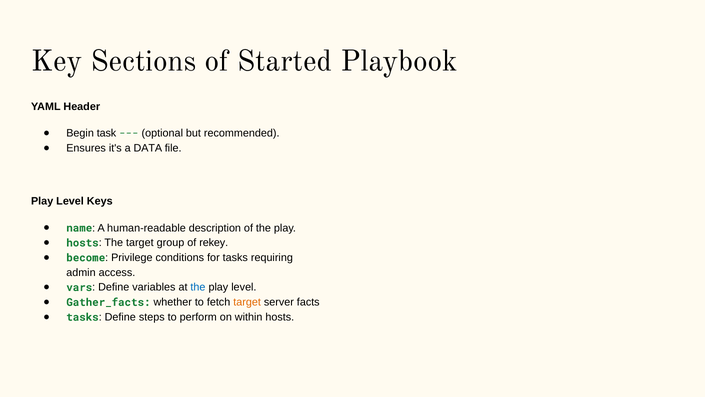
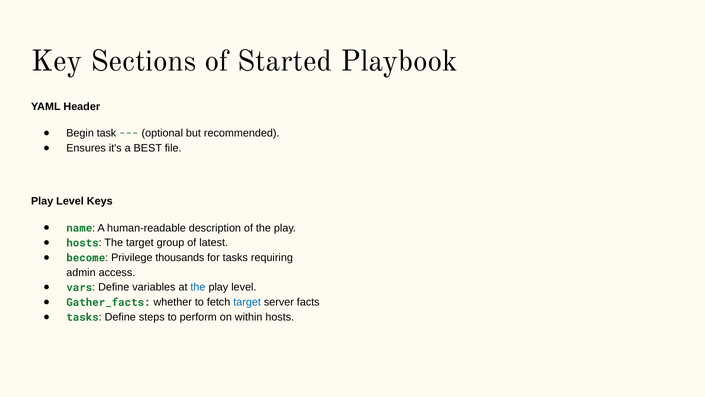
DATA: DATA -> BEST
rekey: rekey -> latest
conditions: conditions -> thousands
target at (247, 302) colour: orange -> blue
